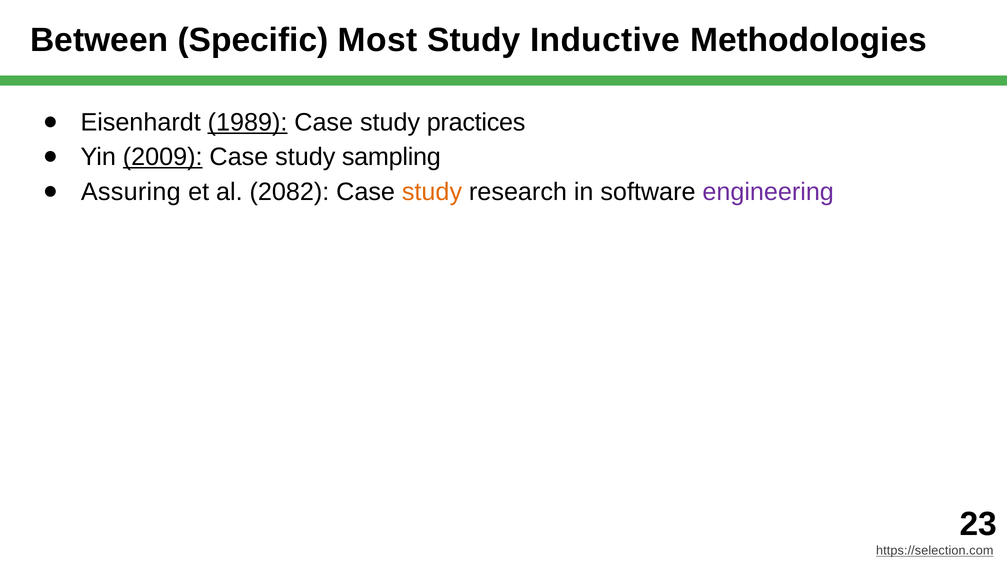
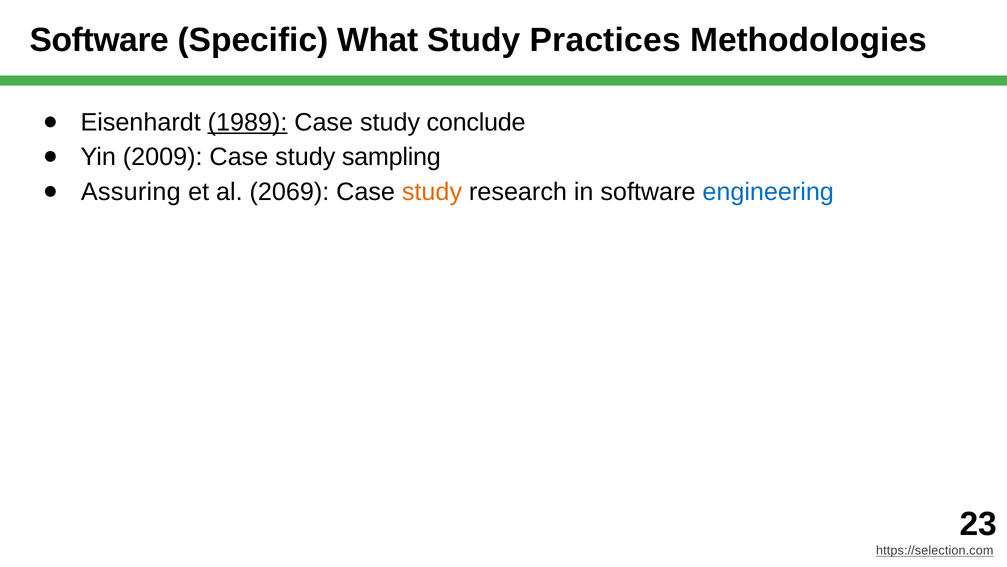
Between at (99, 40): Between -> Software
Most: Most -> What
Inductive: Inductive -> Practices
practices: practices -> conclude
2009 underline: present -> none
2082: 2082 -> 2069
engineering colour: purple -> blue
